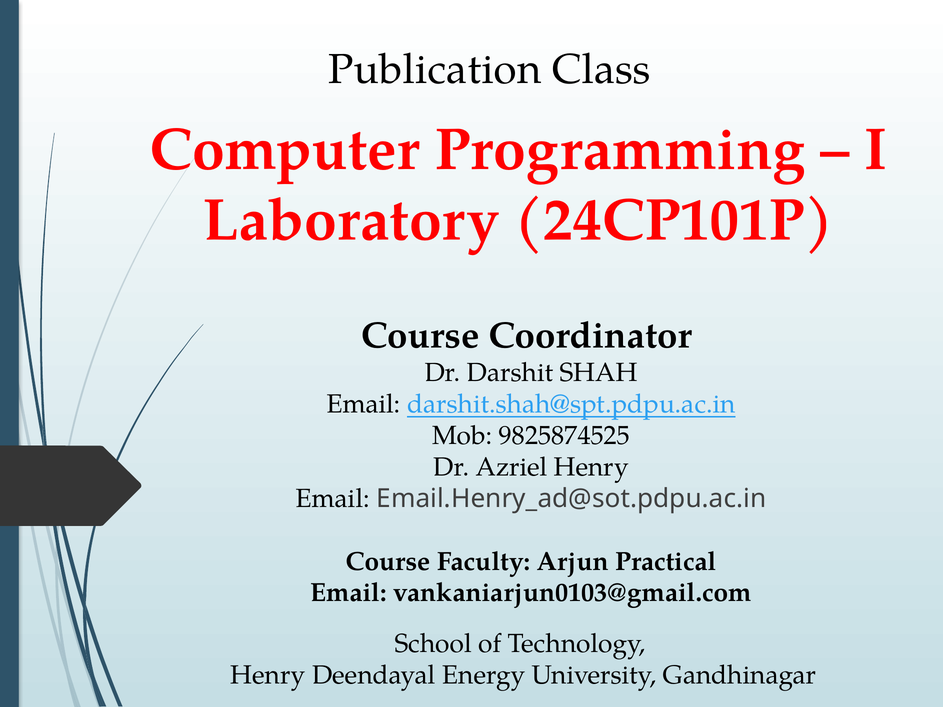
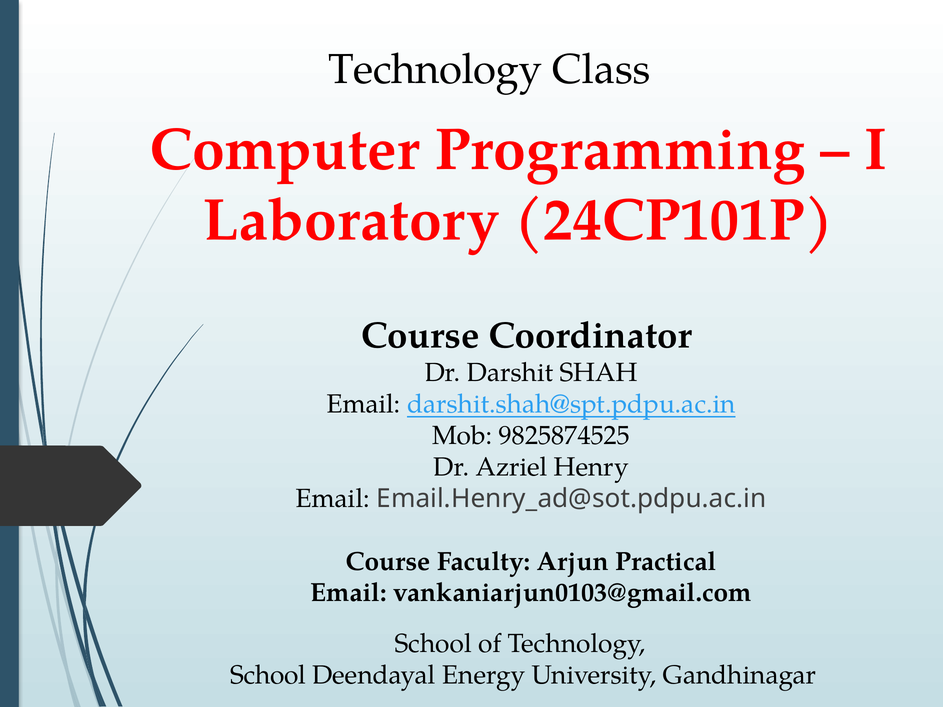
Publication at (435, 70): Publication -> Technology
Henry at (268, 675): Henry -> School
